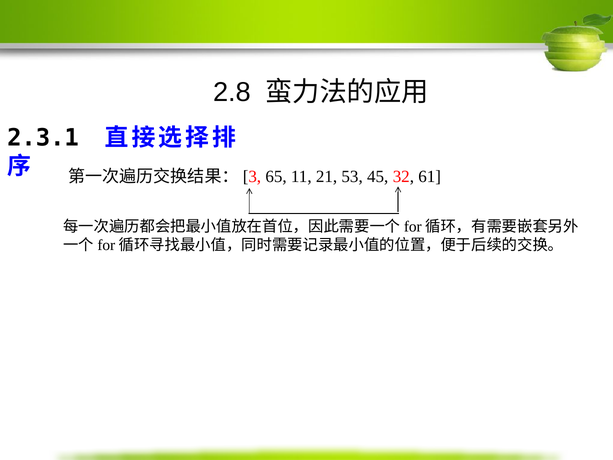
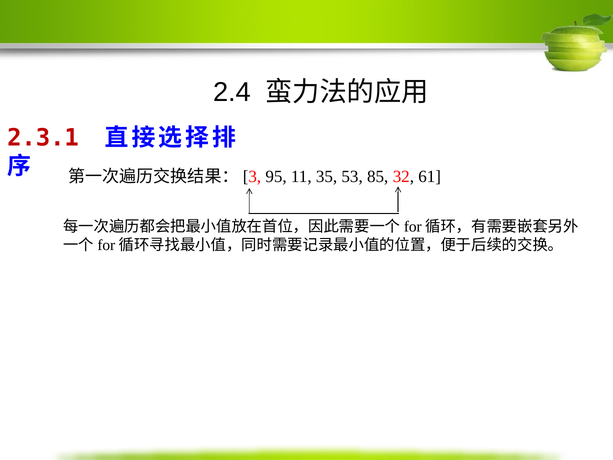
2.8: 2.8 -> 2.4
2.3.1 colour: black -> red
65: 65 -> 95
21: 21 -> 35
45: 45 -> 85
